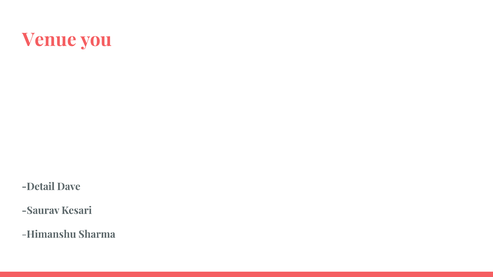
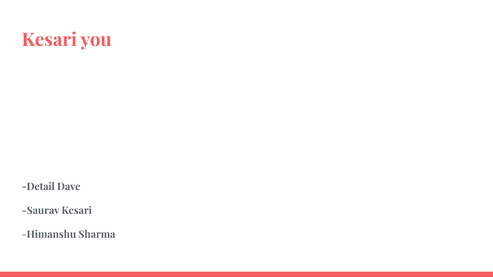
Venue at (49, 40): Venue -> Kesari
